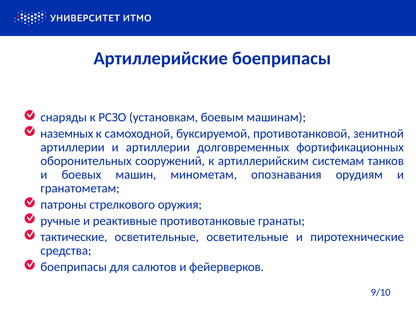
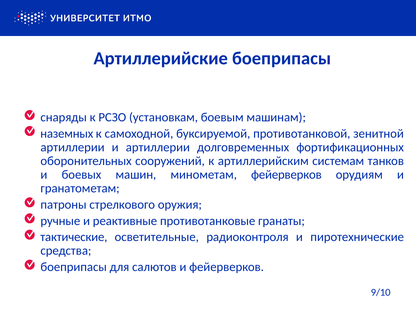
минометам опознавания: опознавания -> фейерверков
осветительные осветительные: осветительные -> радиоконтроля
